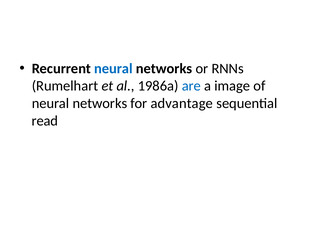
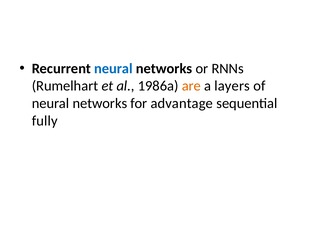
are colour: blue -> orange
image: image -> layers
read: read -> fully
